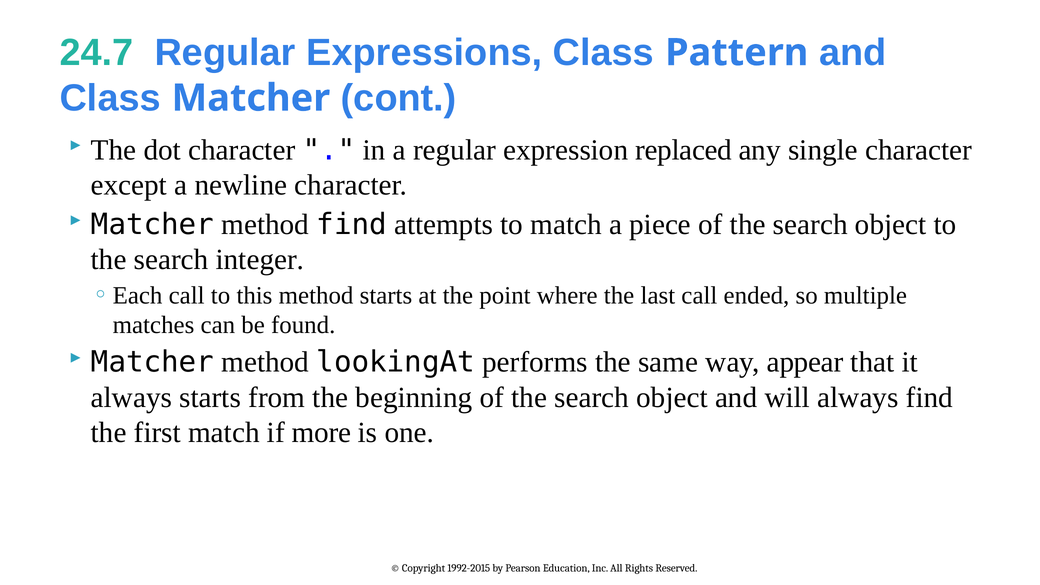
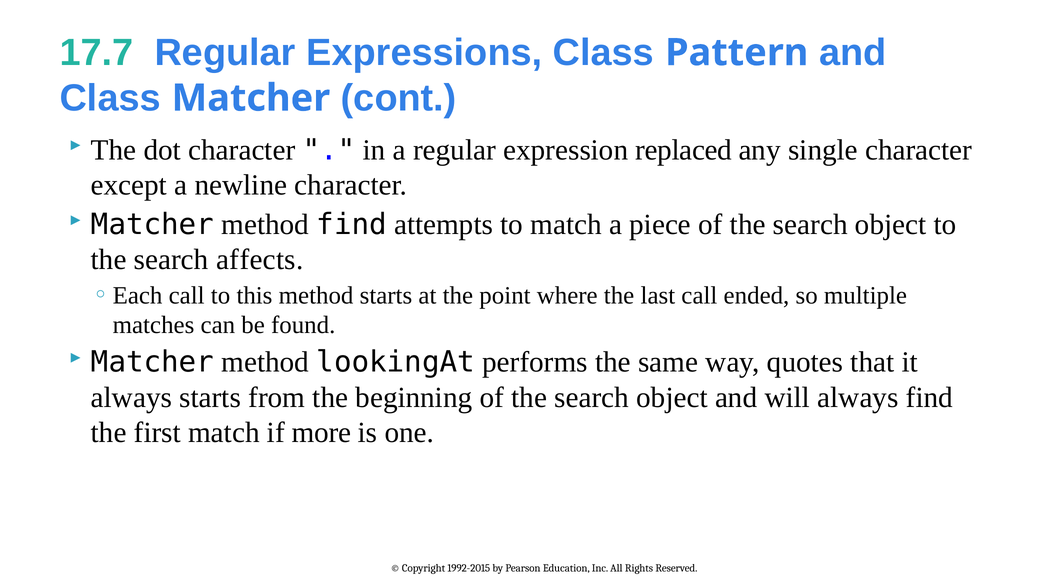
24.7: 24.7 -> 17.7
integer: integer -> affects
appear: appear -> quotes
